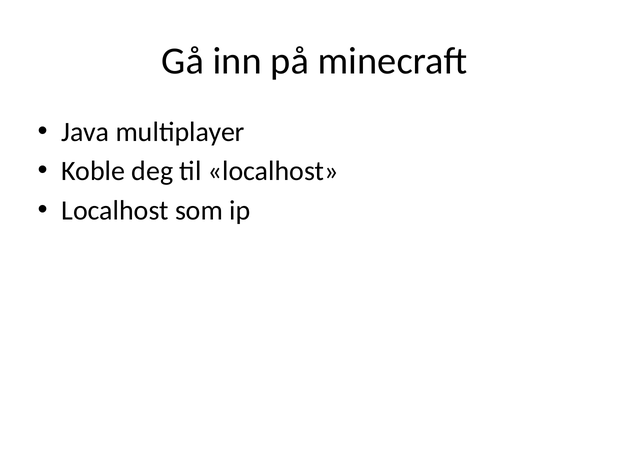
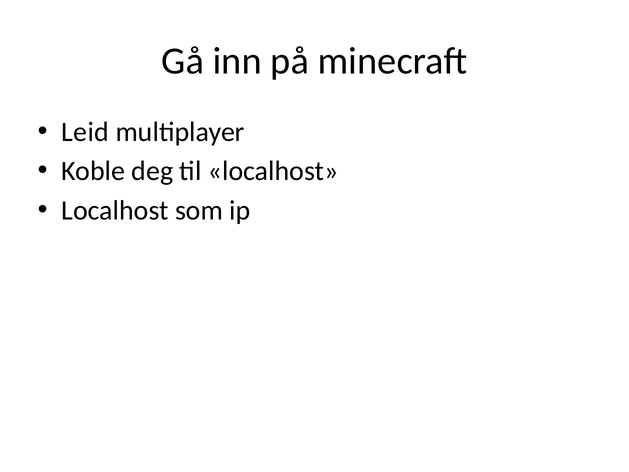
Java: Java -> Leid
